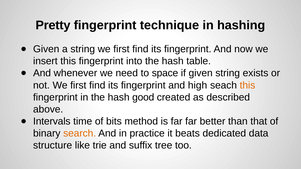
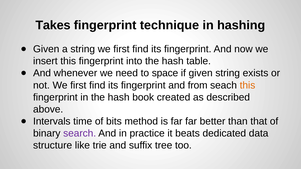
Pretty: Pretty -> Takes
high: high -> from
good: good -> book
search colour: orange -> purple
